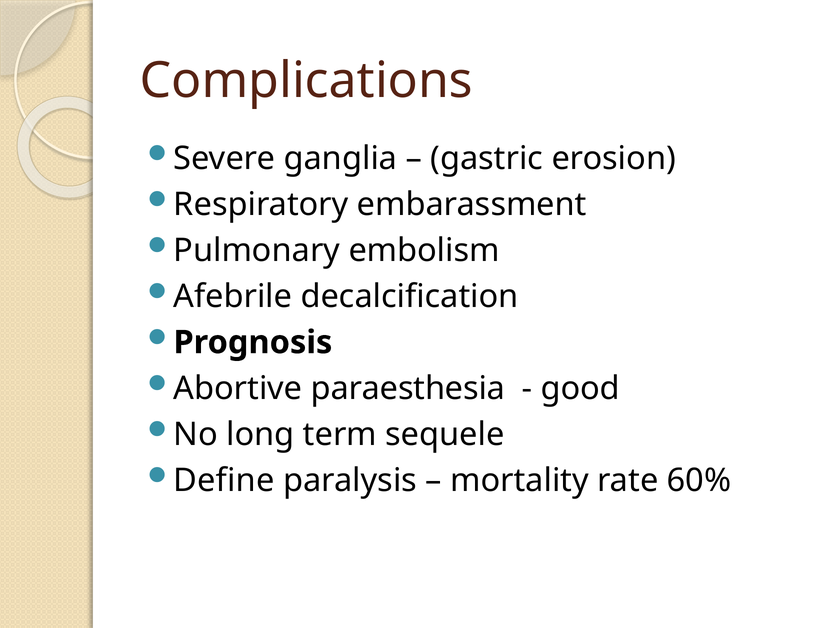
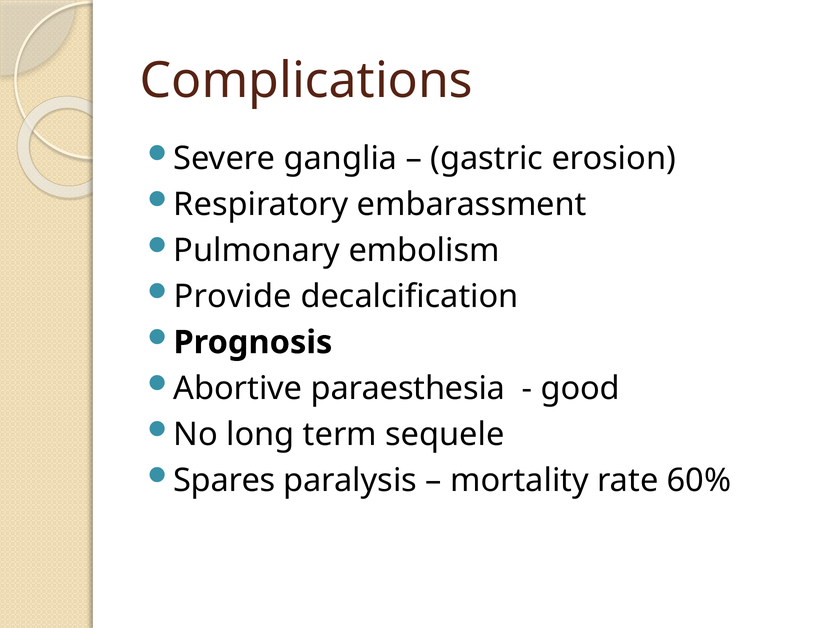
Afebrile: Afebrile -> Provide
Define: Define -> Spares
